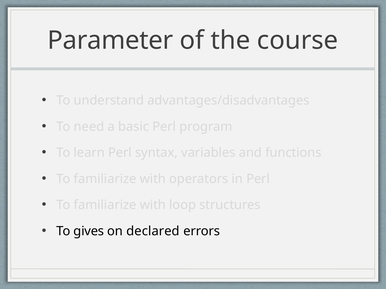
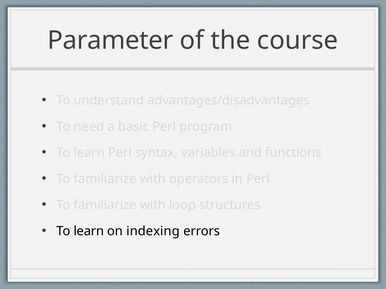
gives at (89, 231): gives -> learn
declared: declared -> indexing
